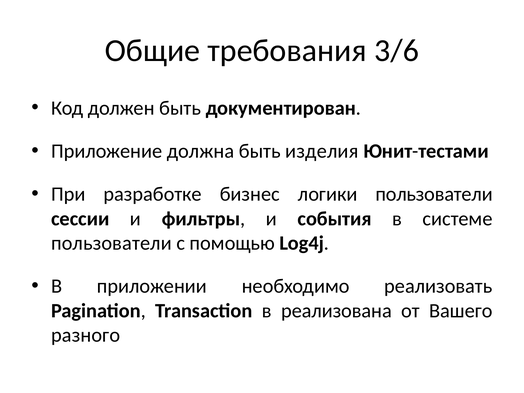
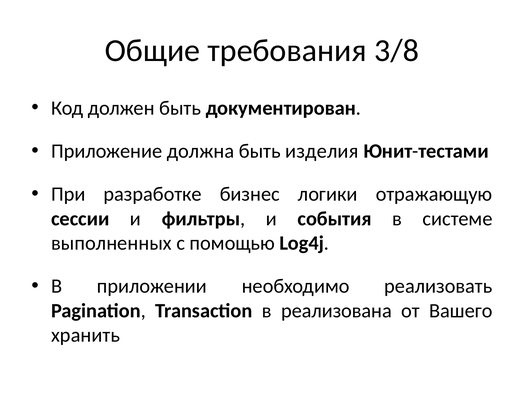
3/6: 3/6 -> 3/8
логики пользователи: пользователи -> отражающую
пользователи at (111, 243): пользователи -> выполненных
разного: разного -> хранить
